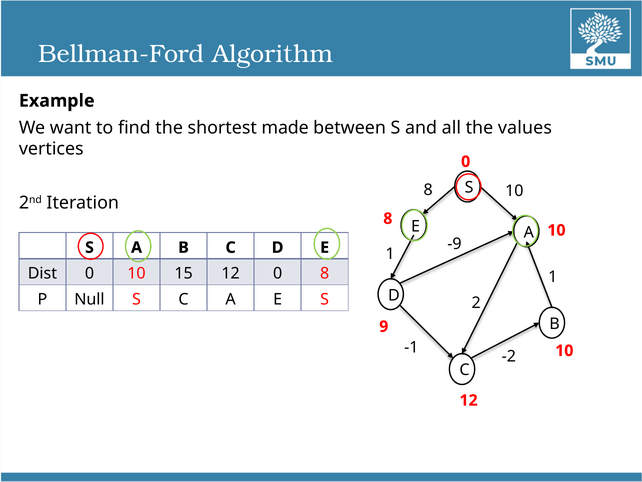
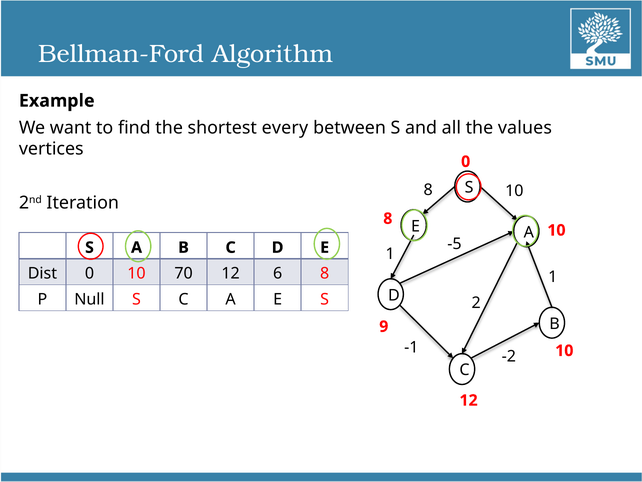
made: made -> every
-9: -9 -> -5
15: 15 -> 70
12 0: 0 -> 6
